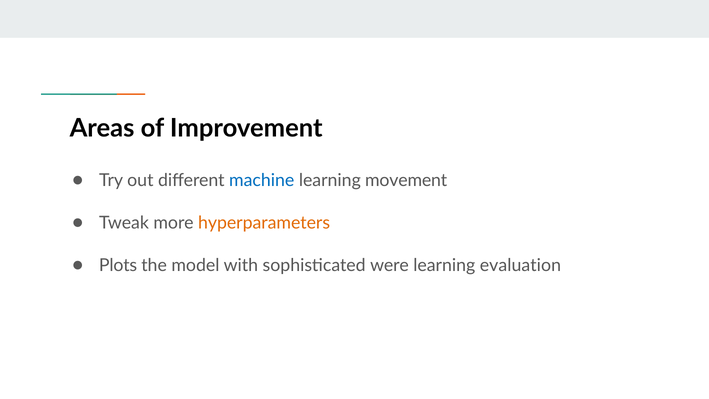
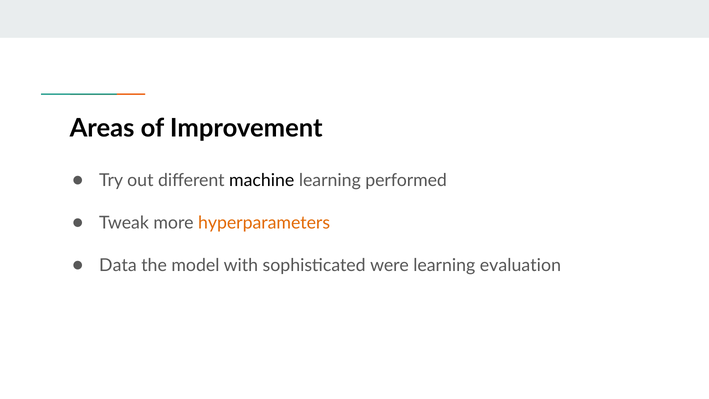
machine colour: blue -> black
movement: movement -> performed
Plots: Plots -> Data
